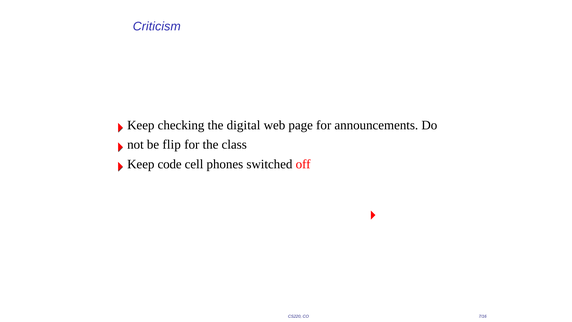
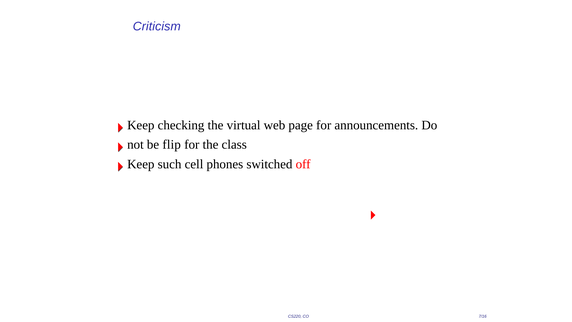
digital: digital -> virtual
code: code -> such
